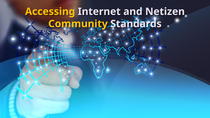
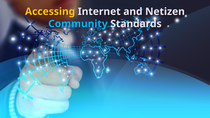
Community colour: yellow -> light blue
